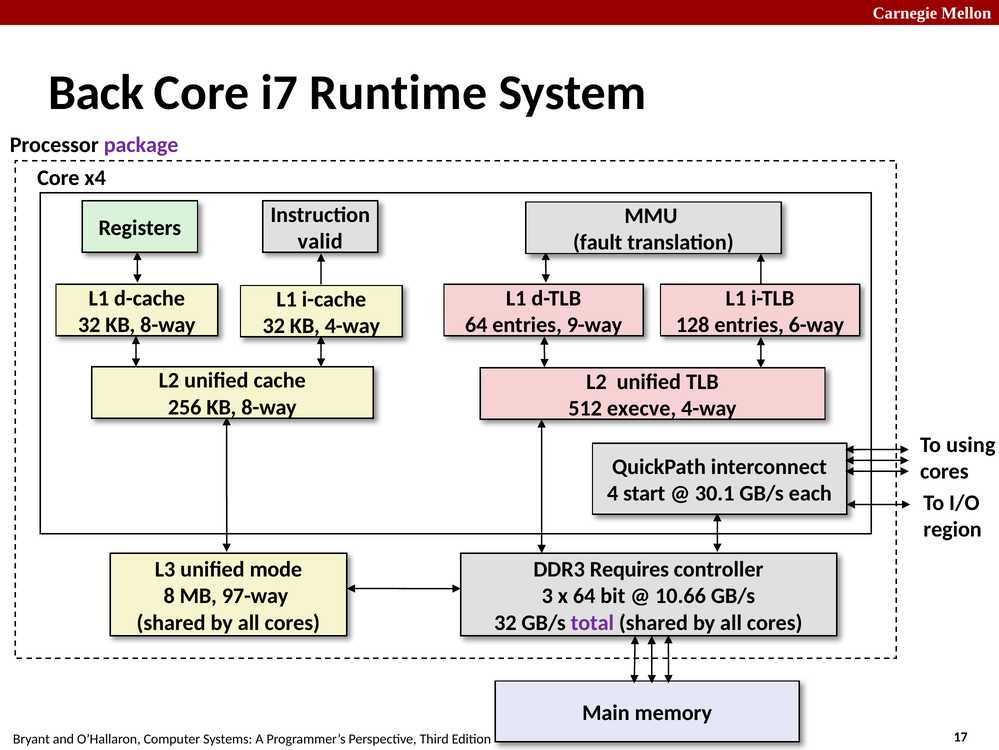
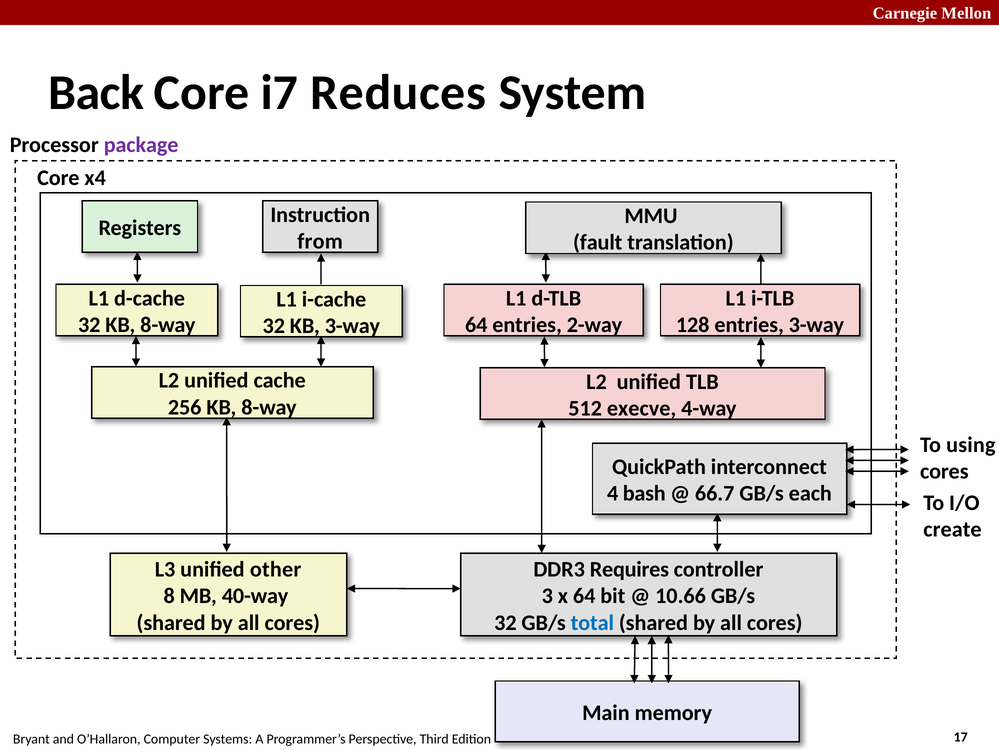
Runtime: Runtime -> Reduces
valid: valid -> from
9-way: 9-way -> 2-way
entries 6-way: 6-way -> 3-way
KB 4-way: 4-way -> 3-way
start: start -> bash
30.1: 30.1 -> 66.7
region: region -> create
mode: mode -> other
97-way: 97-way -> 40-way
total colour: purple -> blue
